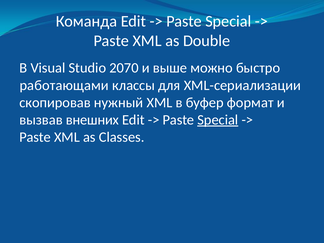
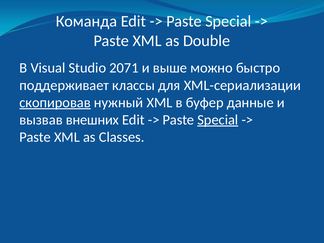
2070: 2070 -> 2071
работающами: работающами -> поддерживает
скопировав underline: none -> present
формат: формат -> данные
